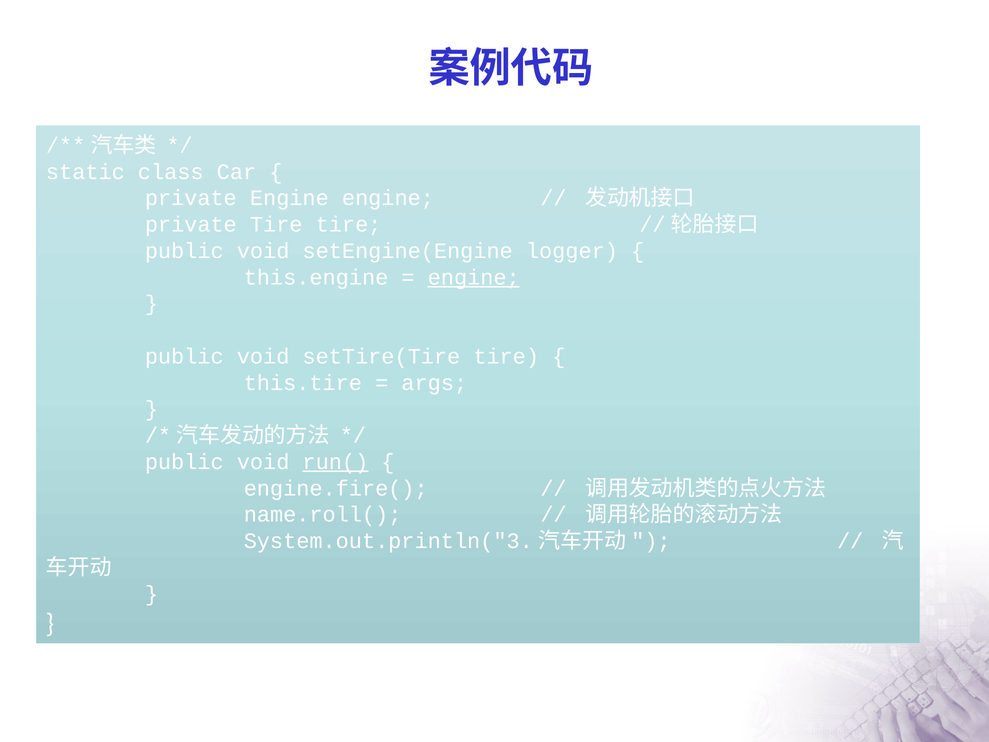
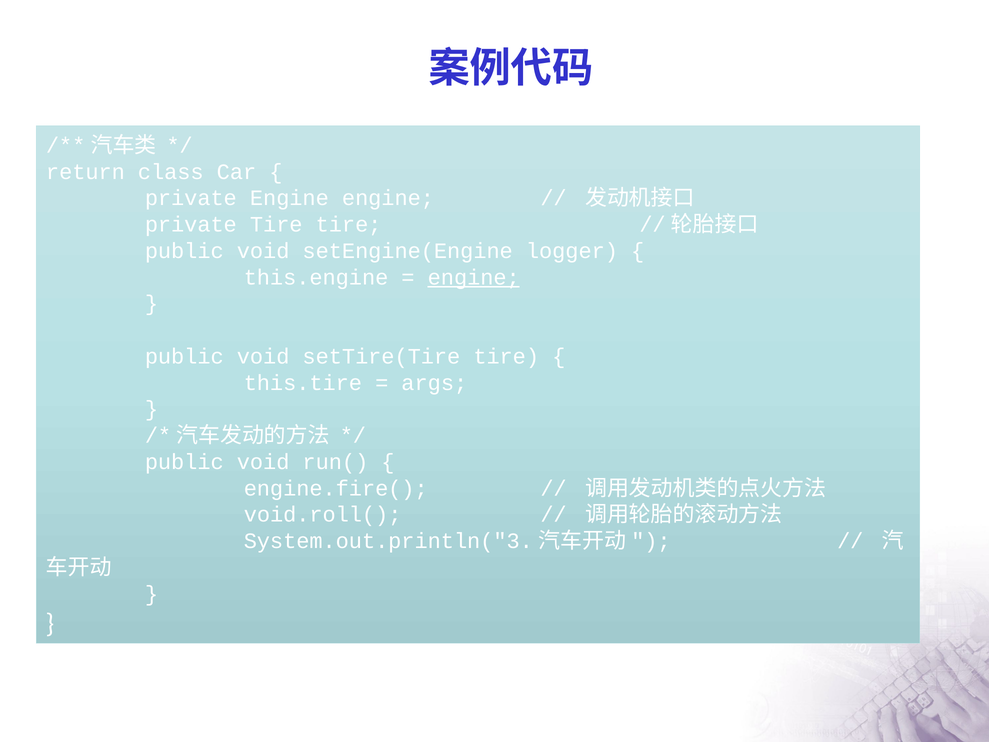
static: static -> return
run( underline: present -> none
name.roll(: name.roll( -> void.roll(
